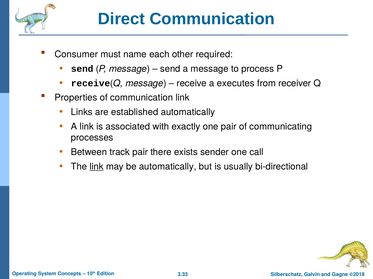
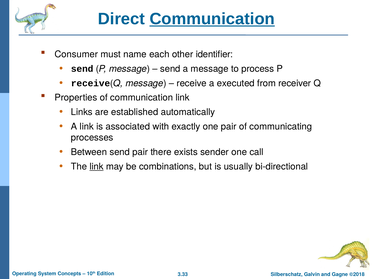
Communication at (212, 19) underline: none -> present
required: required -> identifier
executes: executes -> executed
Between track: track -> send
be automatically: automatically -> combinations
